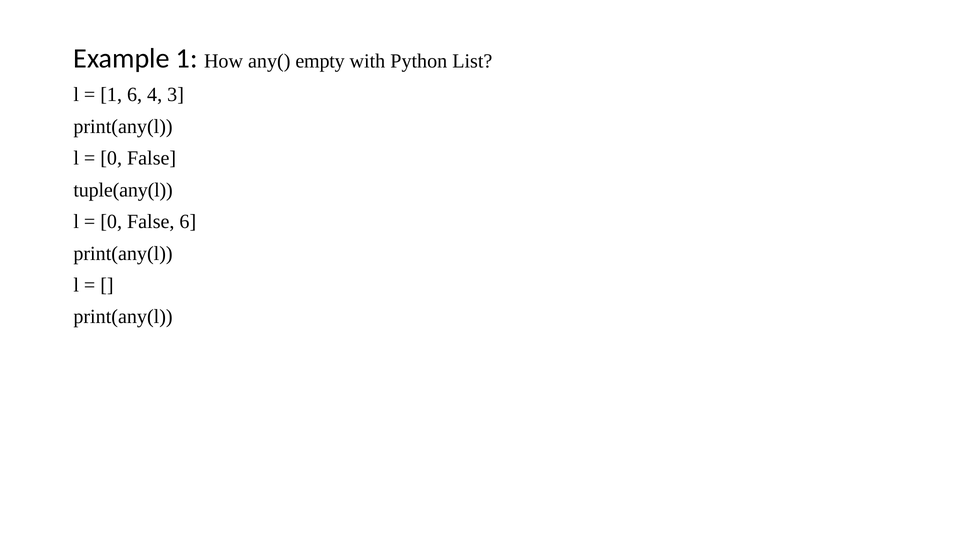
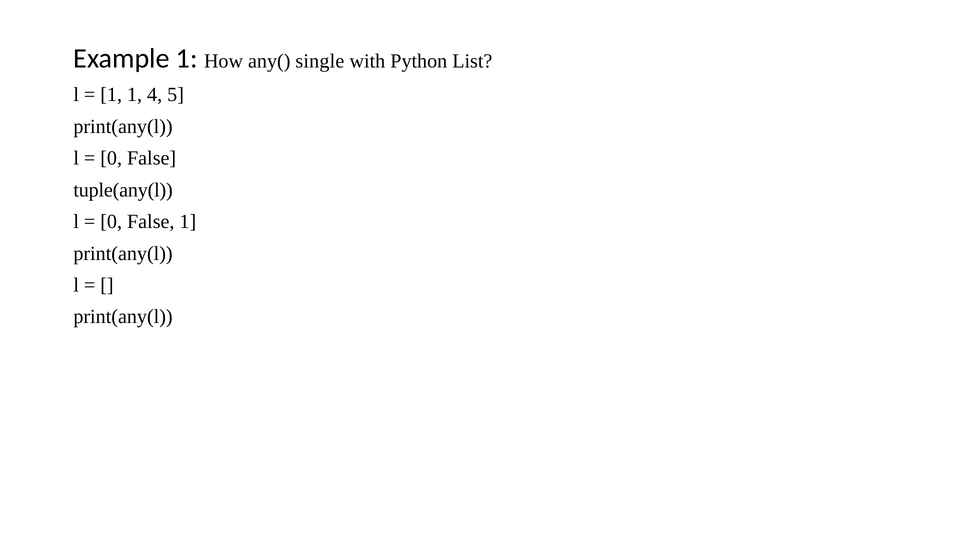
empty: empty -> single
1 6: 6 -> 1
3: 3 -> 5
False 6: 6 -> 1
